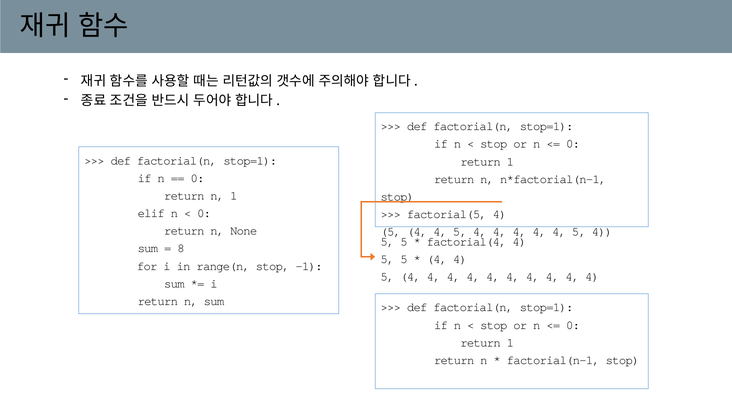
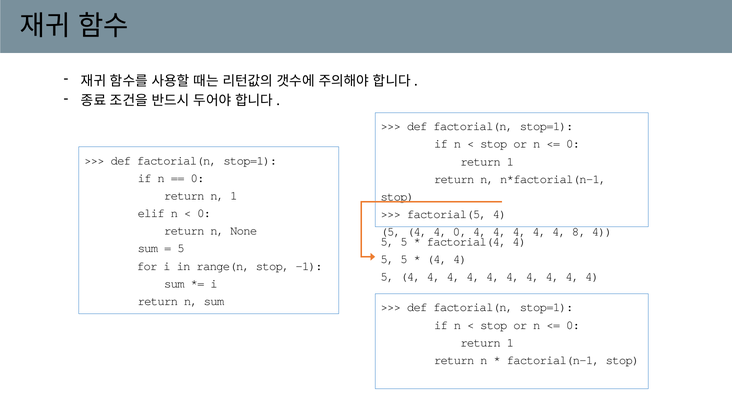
5 4 4 5: 5 -> 0
4 4 4 5: 5 -> 8
8 at (181, 248): 8 -> 5
